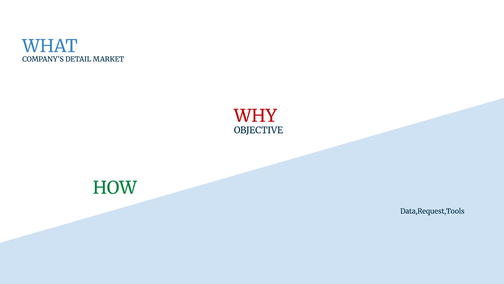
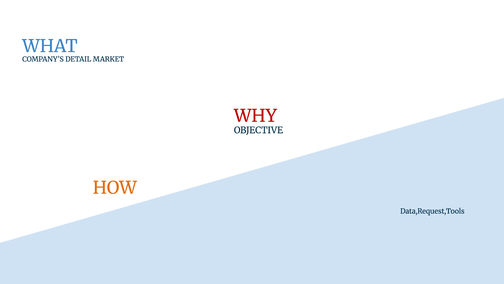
HOW colour: green -> orange
